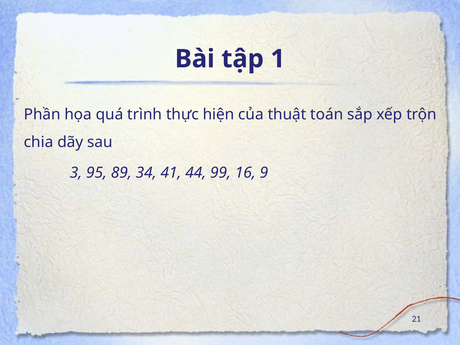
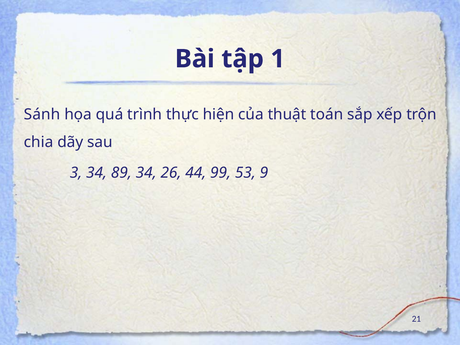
Phần: Phần -> Sánh
3 95: 95 -> 34
41: 41 -> 26
16: 16 -> 53
